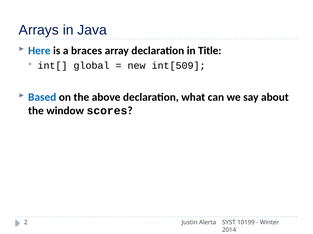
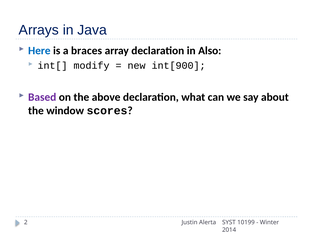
Title: Title -> Also
global: global -> modify
int[509: int[509 -> int[900
Based colour: blue -> purple
